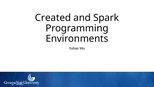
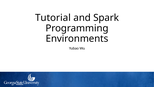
Created: Created -> Tutorial
